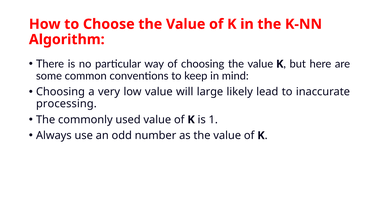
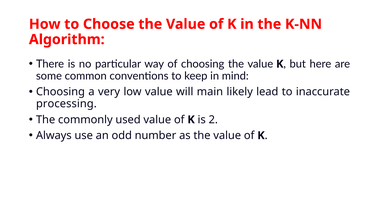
large: large -> main
1: 1 -> 2
